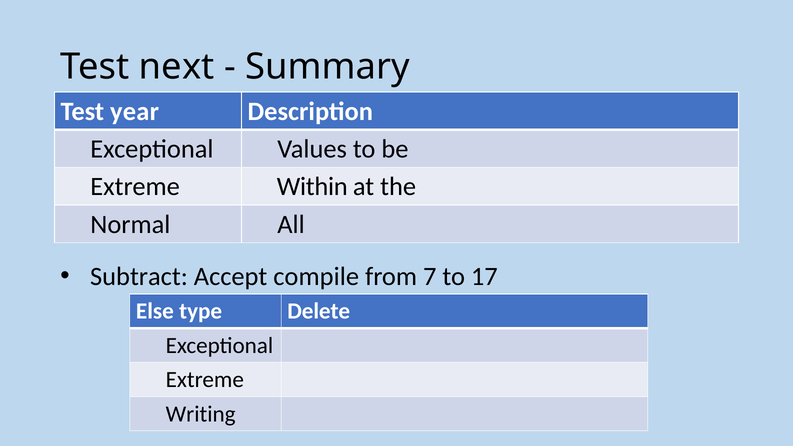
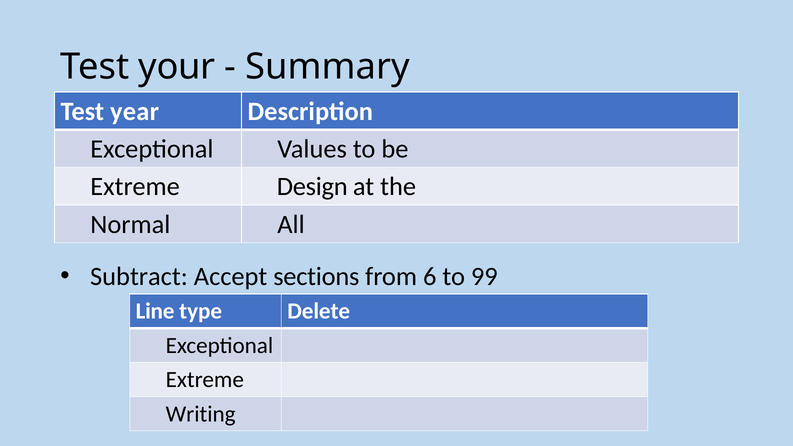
next: next -> your
Within: Within -> Design
compile: compile -> sections
7: 7 -> 6
17: 17 -> 99
Else: Else -> Line
